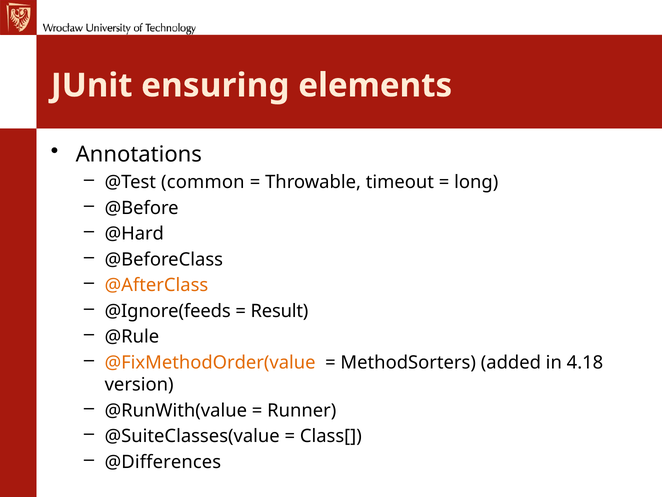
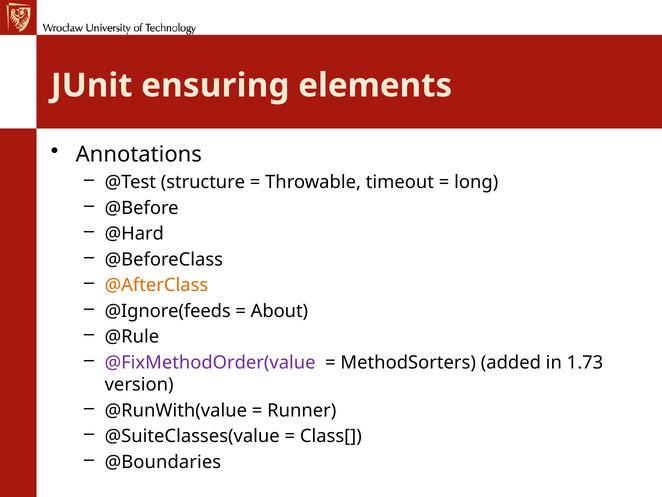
common: common -> structure
Result: Result -> About
@FixMethodOrder(value colour: orange -> purple
4.18: 4.18 -> 1.73
@Differences: @Differences -> @Boundaries
